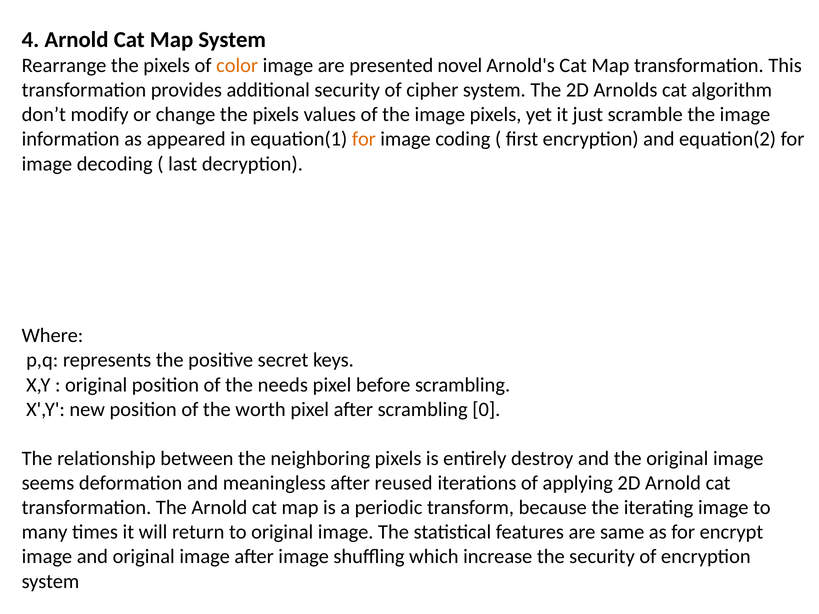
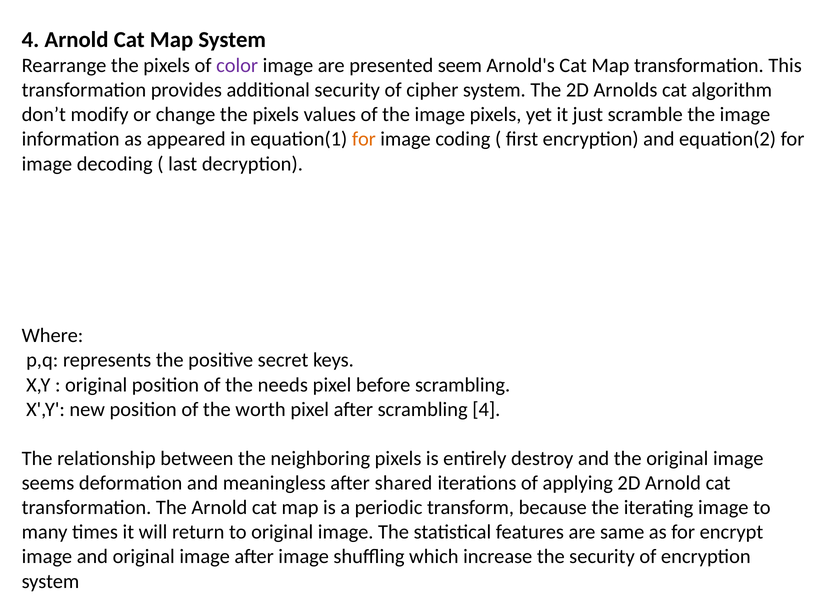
color colour: orange -> purple
novel: novel -> seem
scrambling 0: 0 -> 4
reused: reused -> shared
